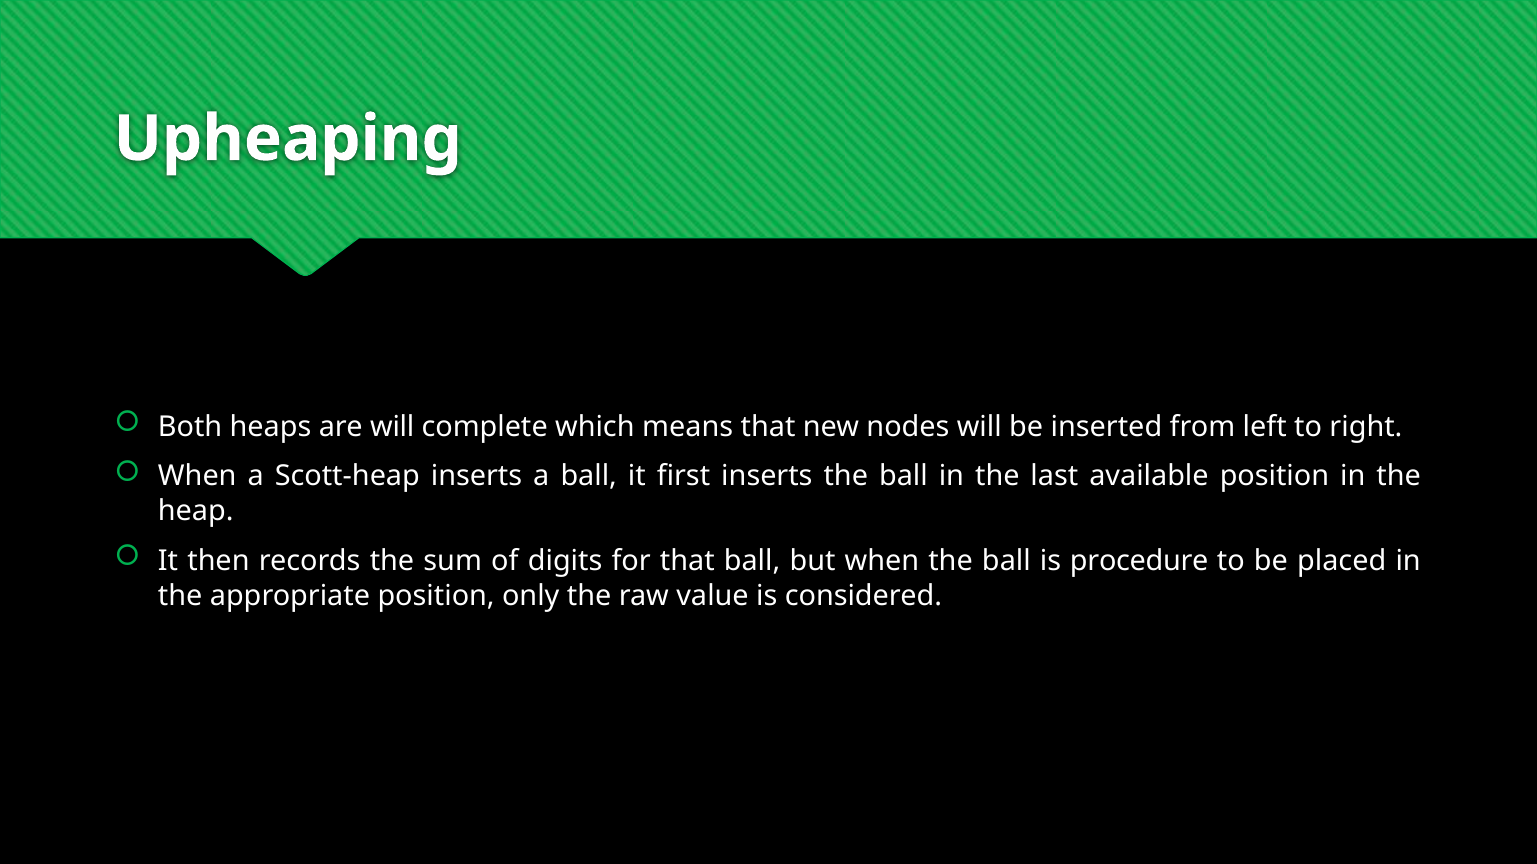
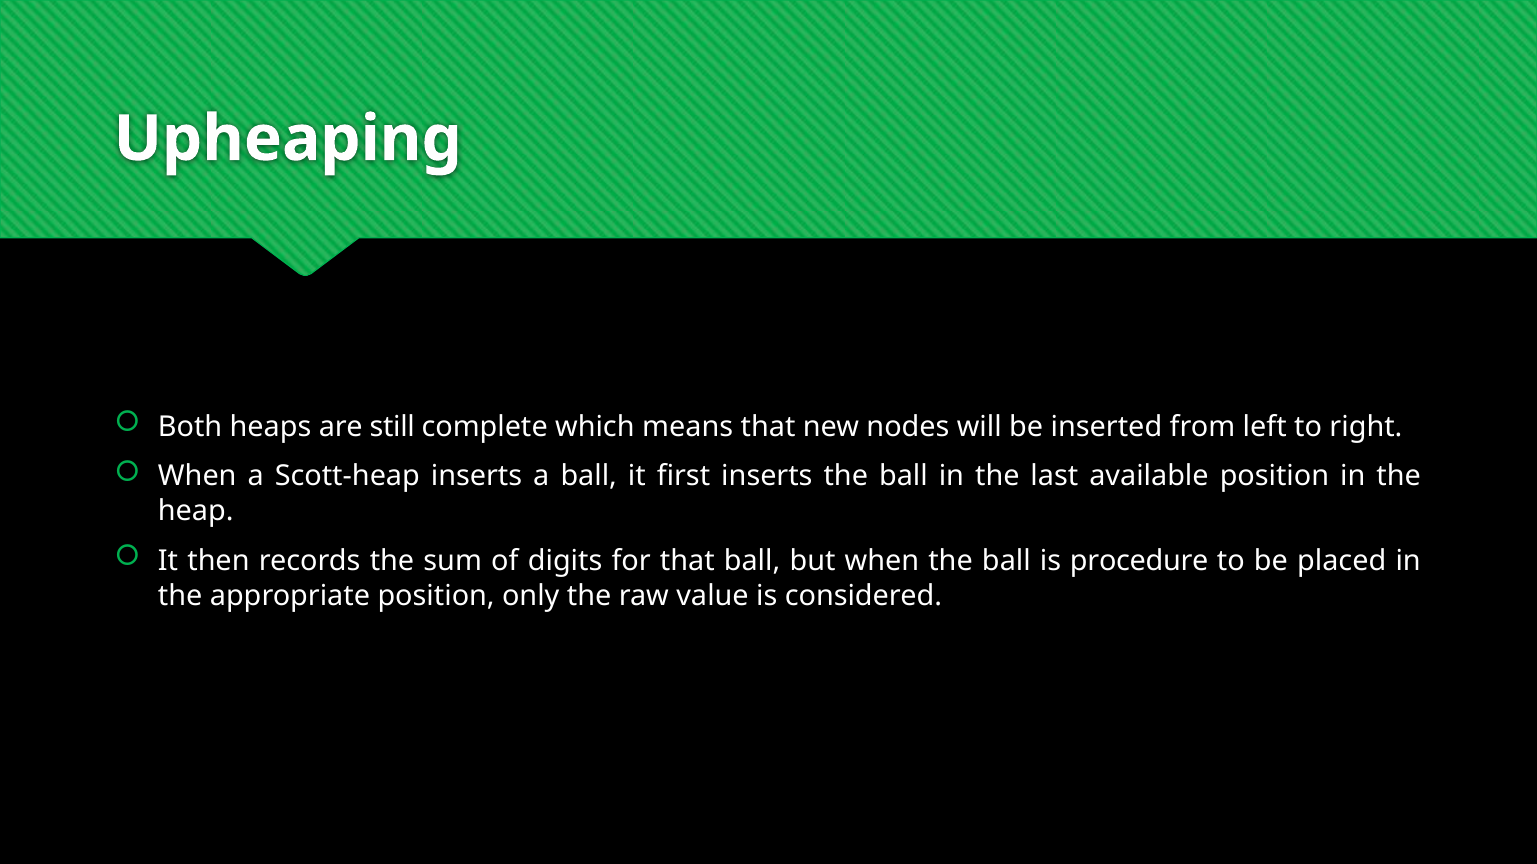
are will: will -> still
